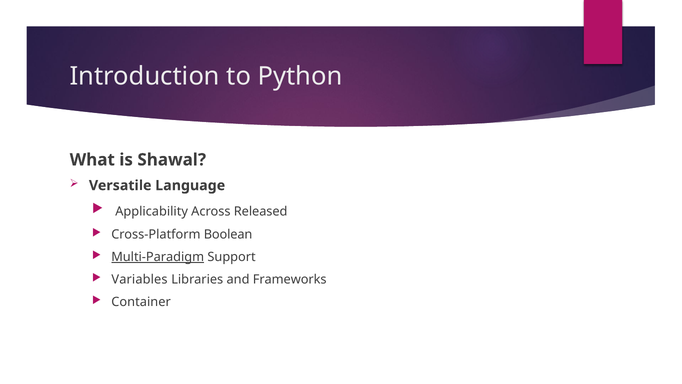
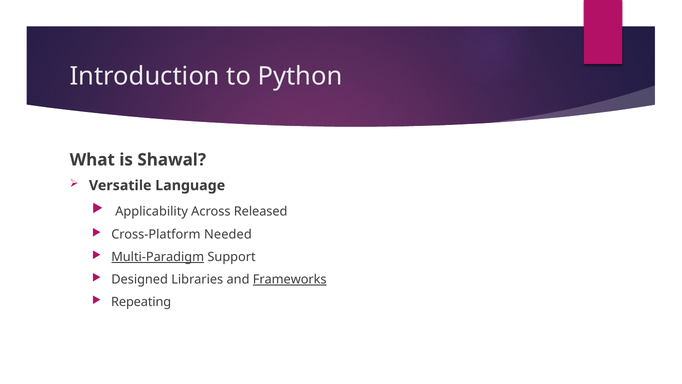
Boolean: Boolean -> Needed
Variables: Variables -> Designed
Frameworks underline: none -> present
Container: Container -> Repeating
